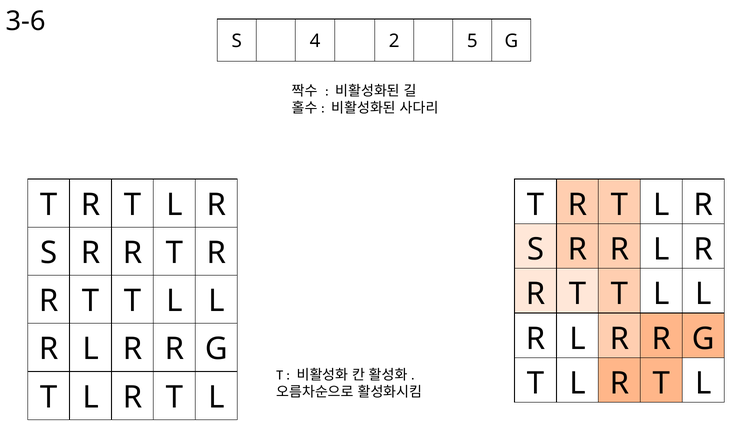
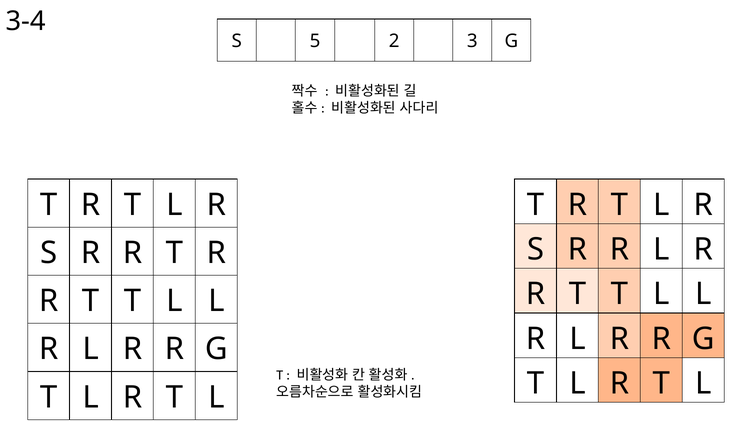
3-6: 3-6 -> 3-4
4: 4 -> 5
5: 5 -> 3
